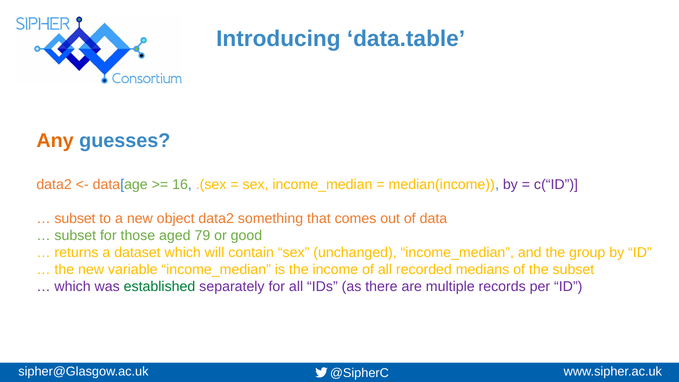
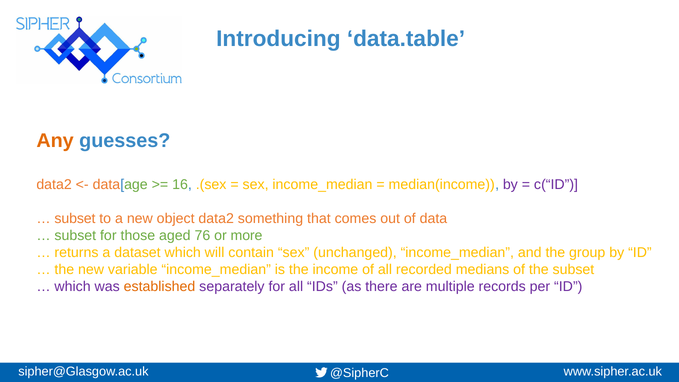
79: 79 -> 76
good: good -> more
established colour: green -> orange
